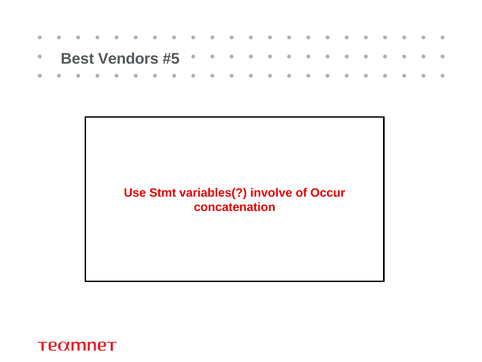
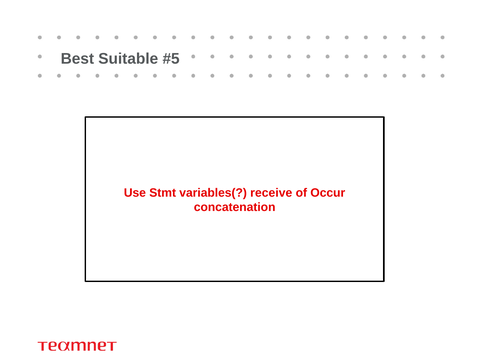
Vendors: Vendors -> Suitable
involve: involve -> receive
